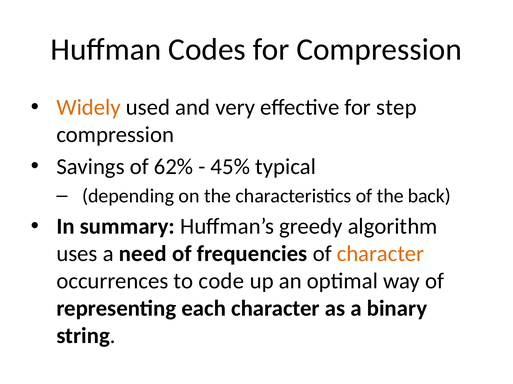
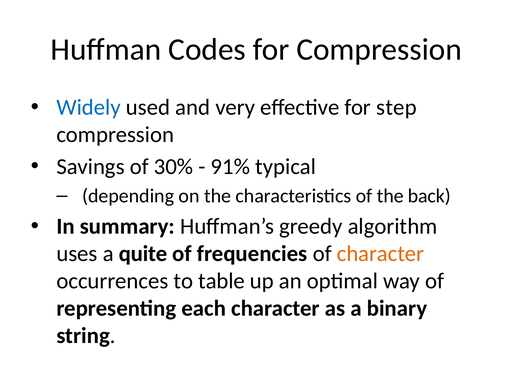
Widely colour: orange -> blue
62%: 62% -> 30%
45%: 45% -> 91%
need: need -> quite
code: code -> table
